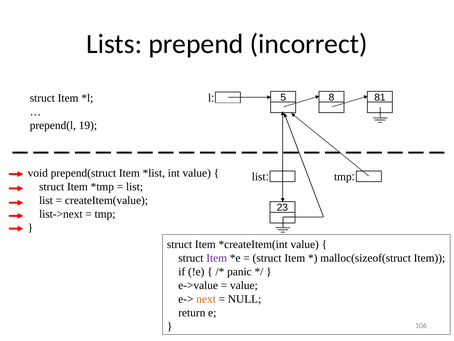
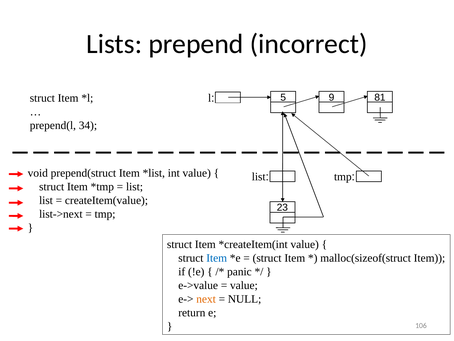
8: 8 -> 9
19: 19 -> 34
Item at (217, 258) colour: purple -> blue
